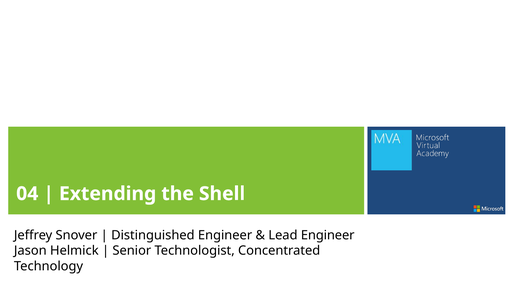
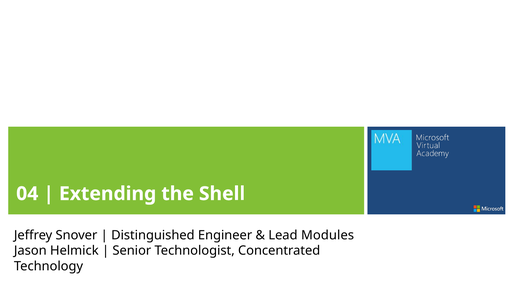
Lead Engineer: Engineer -> Modules
